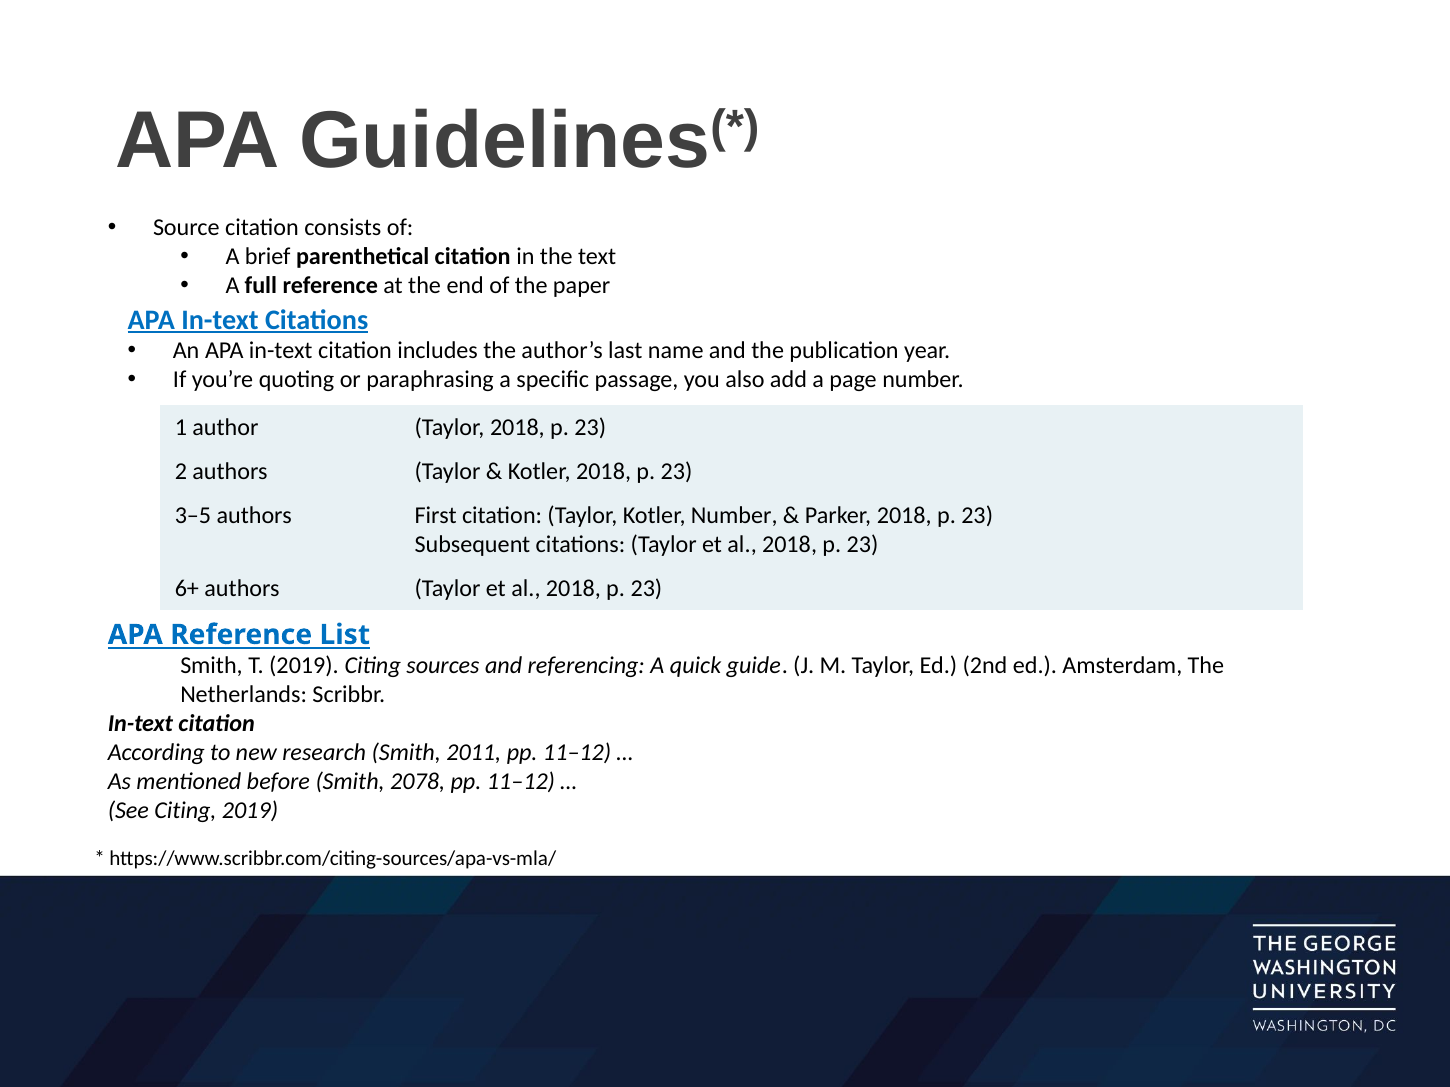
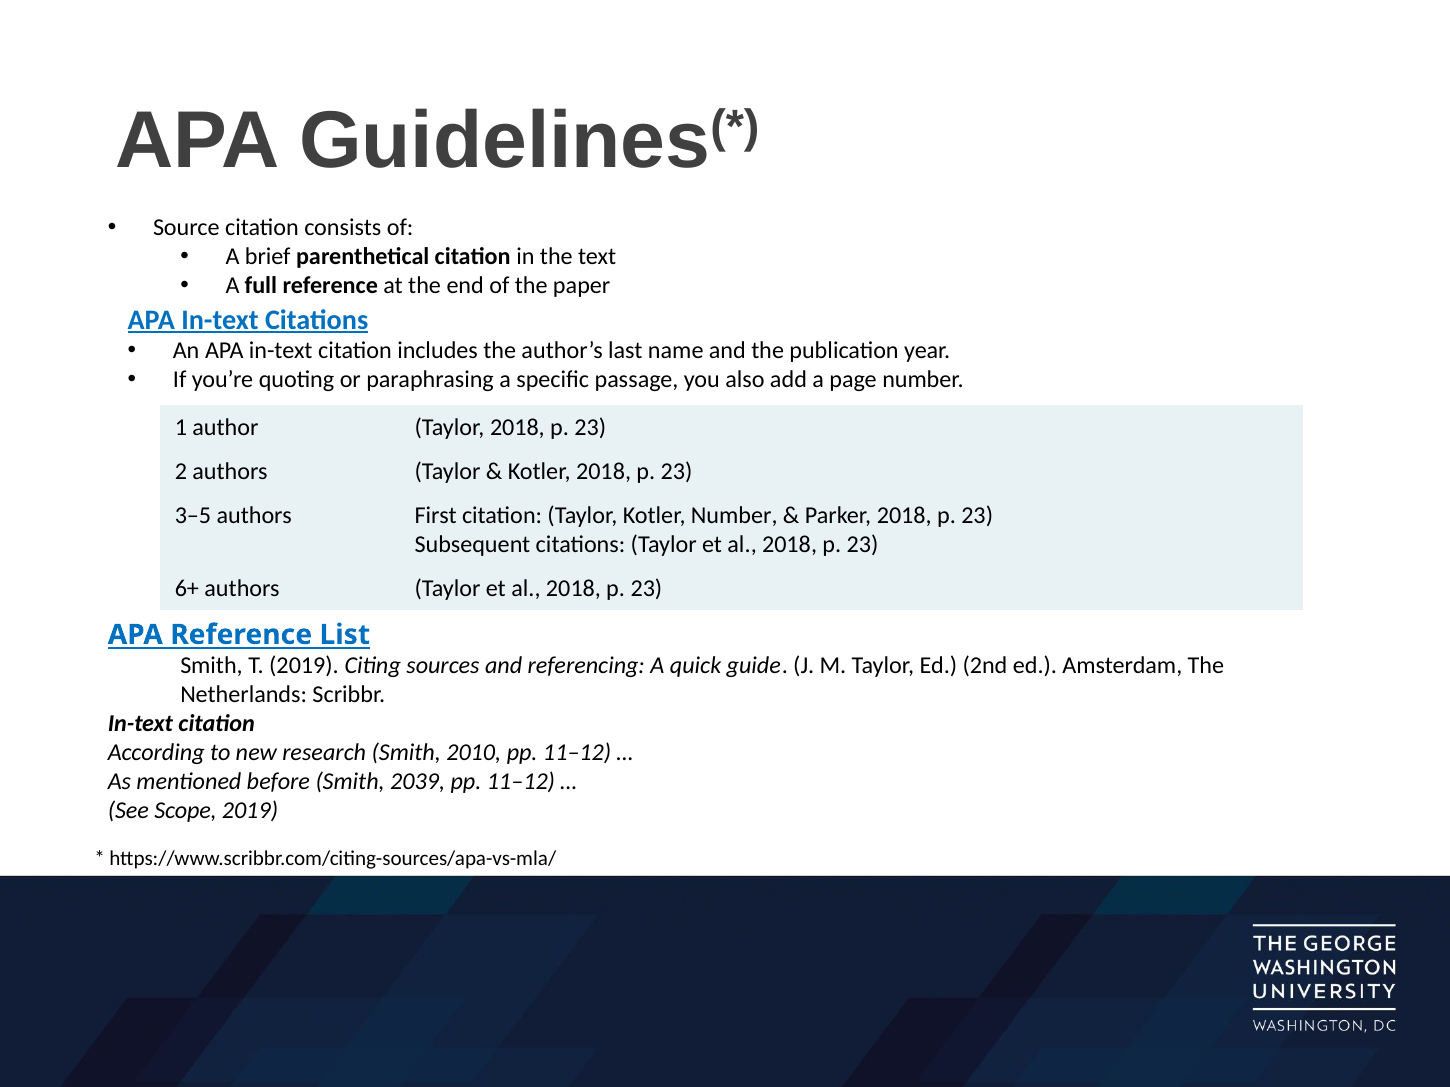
2011: 2011 -> 2010
2078: 2078 -> 2039
See Citing: Citing -> Scope
